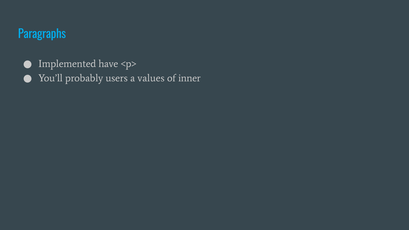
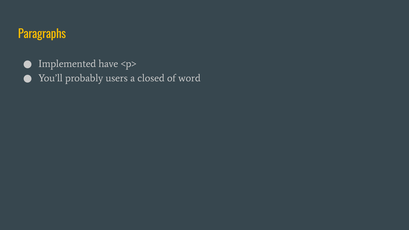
Paragraphs colour: light blue -> yellow
values: values -> closed
inner: inner -> word
